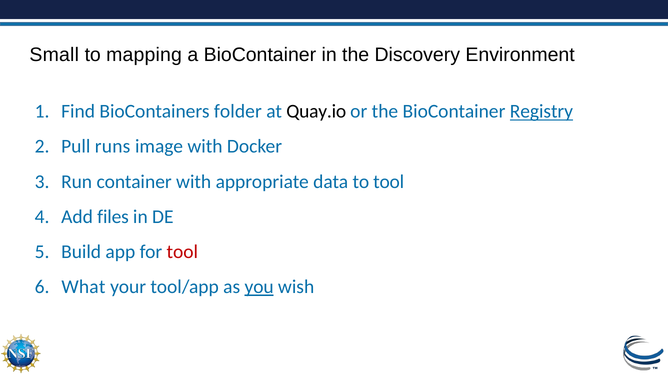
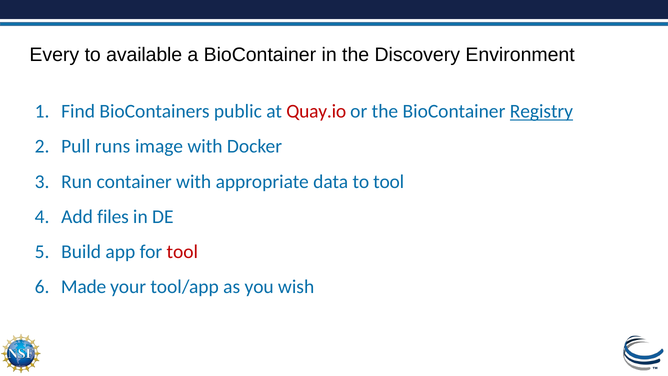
Small: Small -> Every
mapping: mapping -> available
folder: folder -> public
Quay.io colour: black -> red
What: What -> Made
you underline: present -> none
